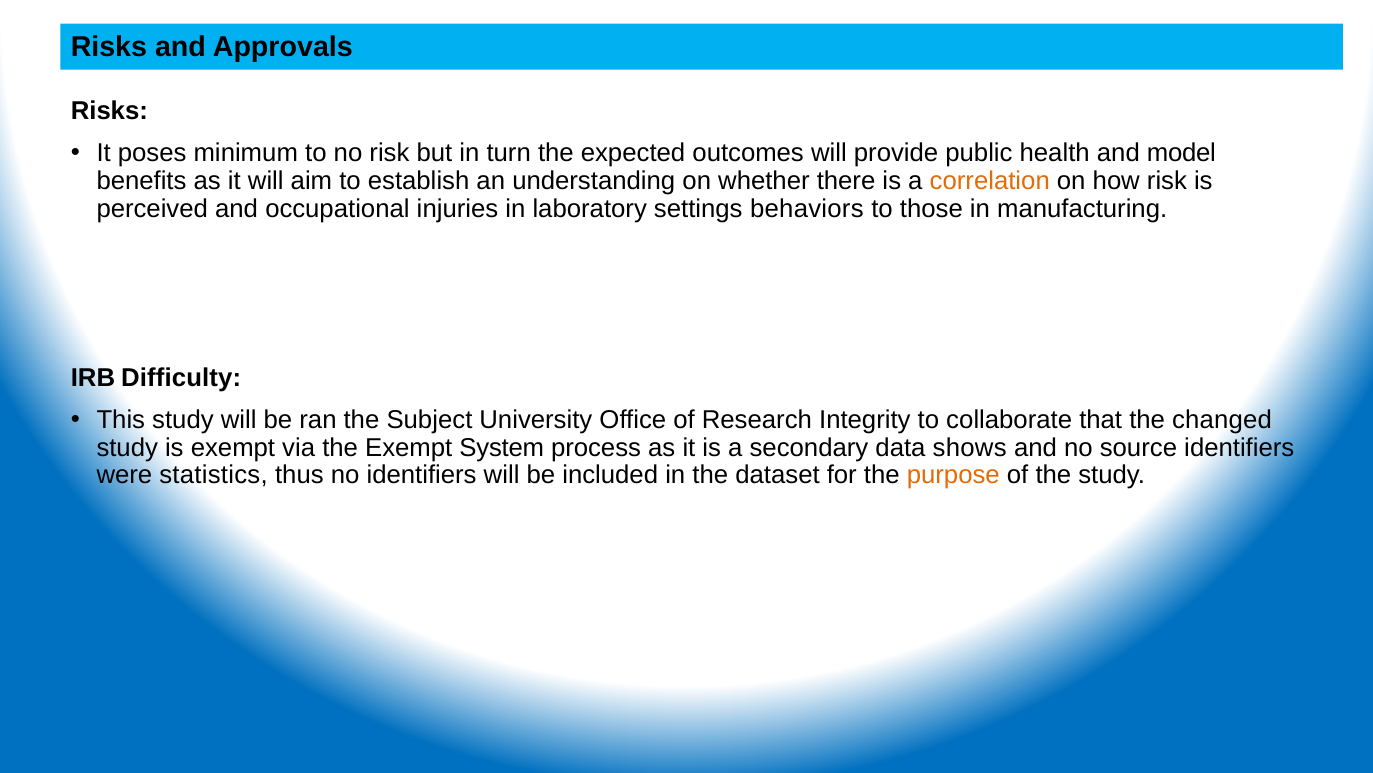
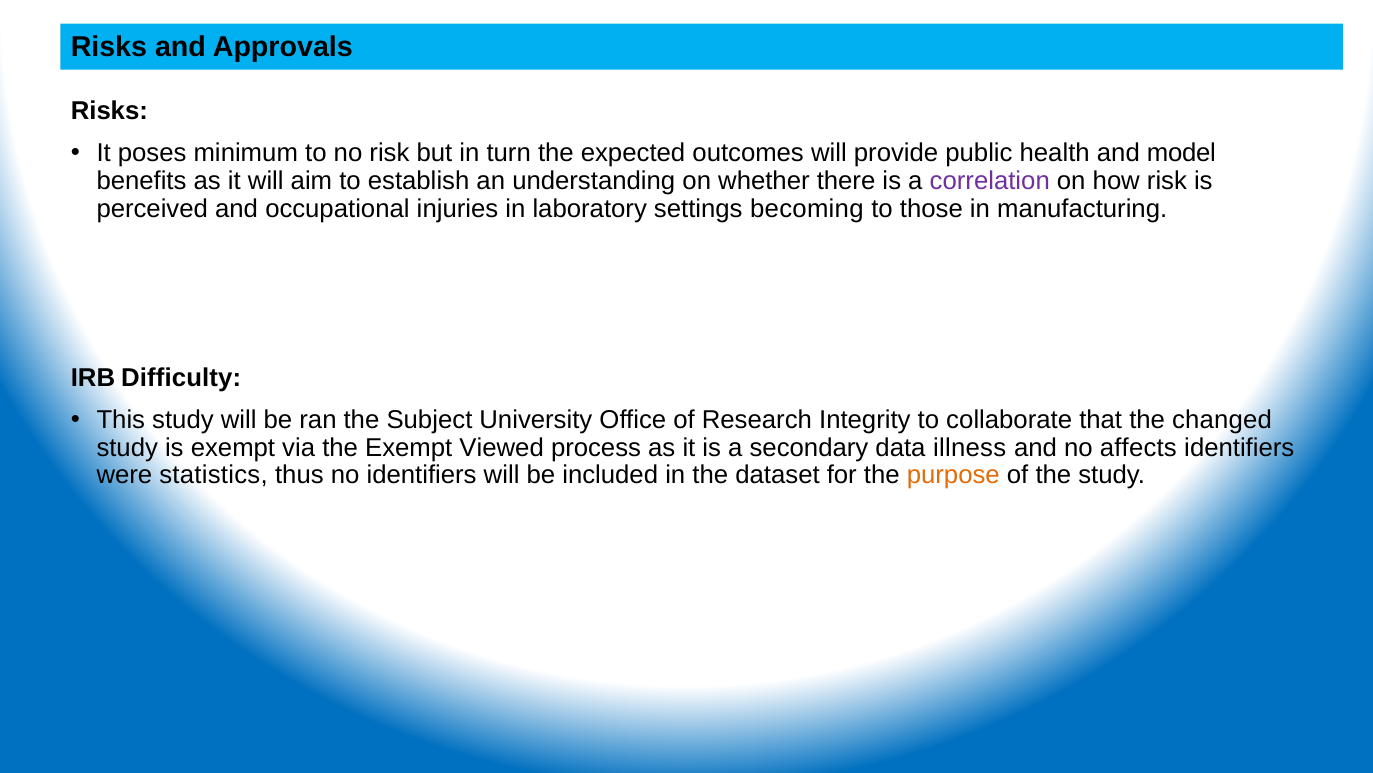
correlation colour: orange -> purple
behaviors: behaviors -> becoming
System: System -> Viewed
shows: shows -> illness
source: source -> affects
